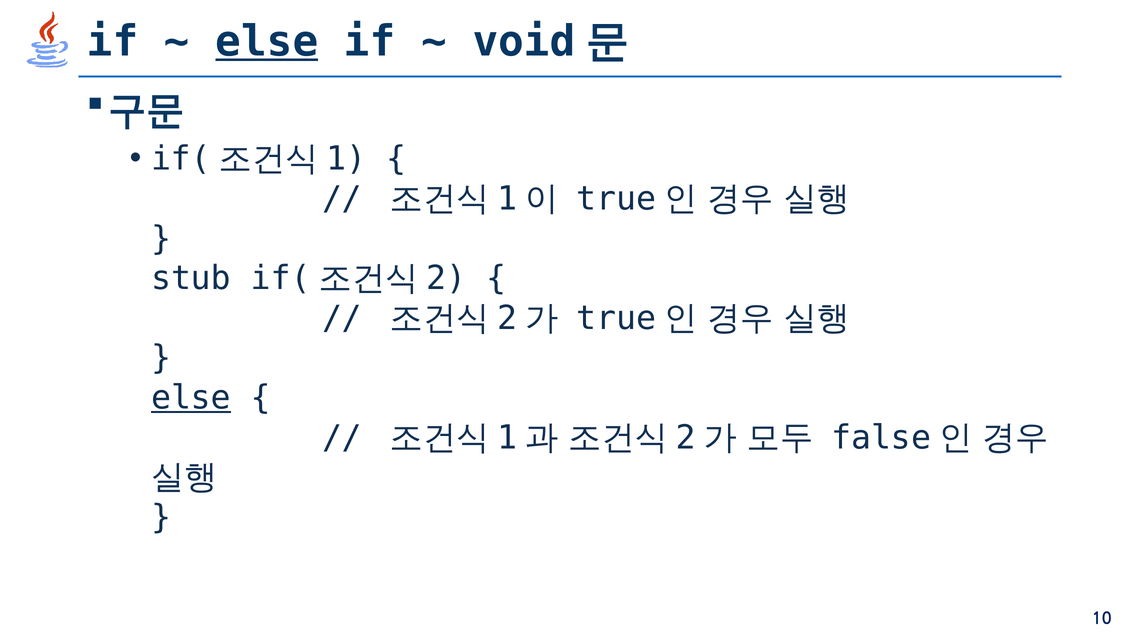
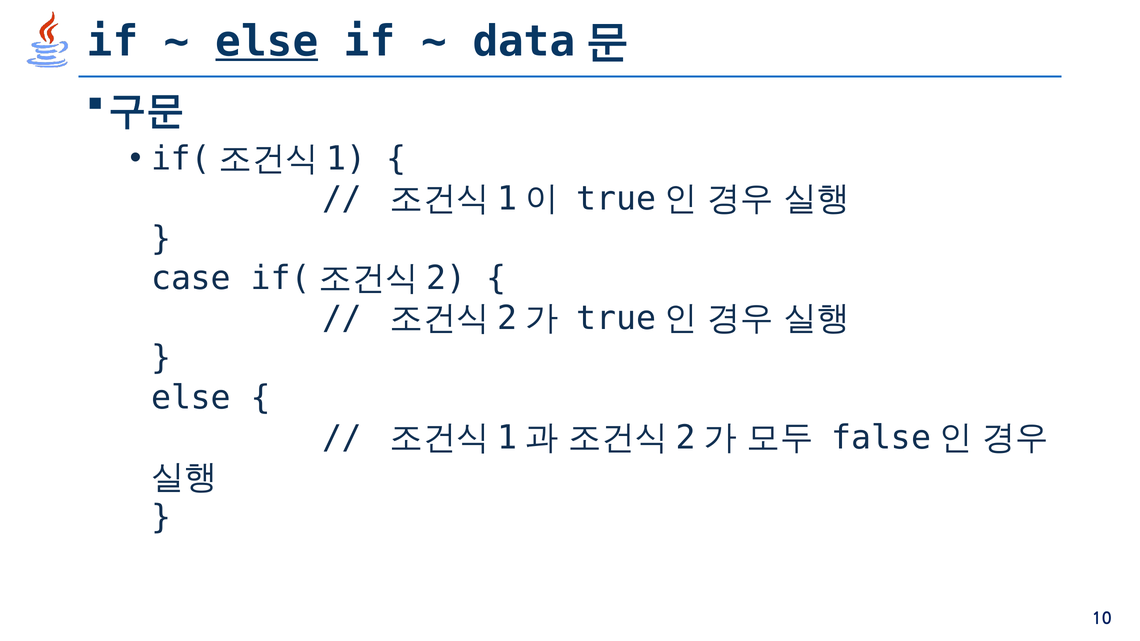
void: void -> data
stub: stub -> case
else at (191, 398) underline: present -> none
